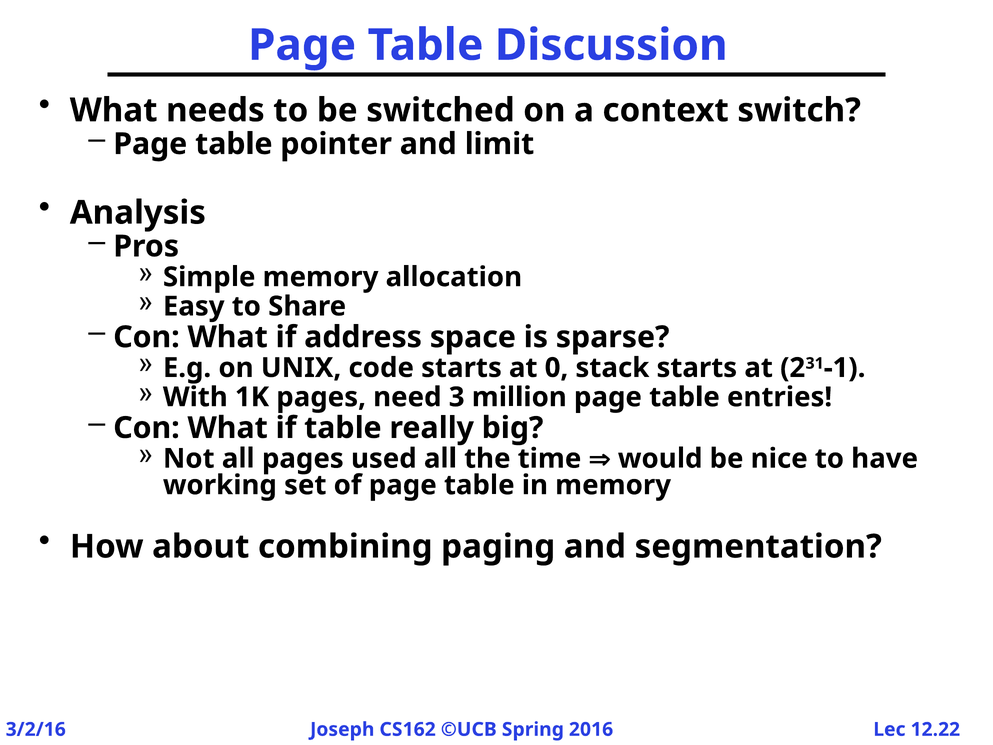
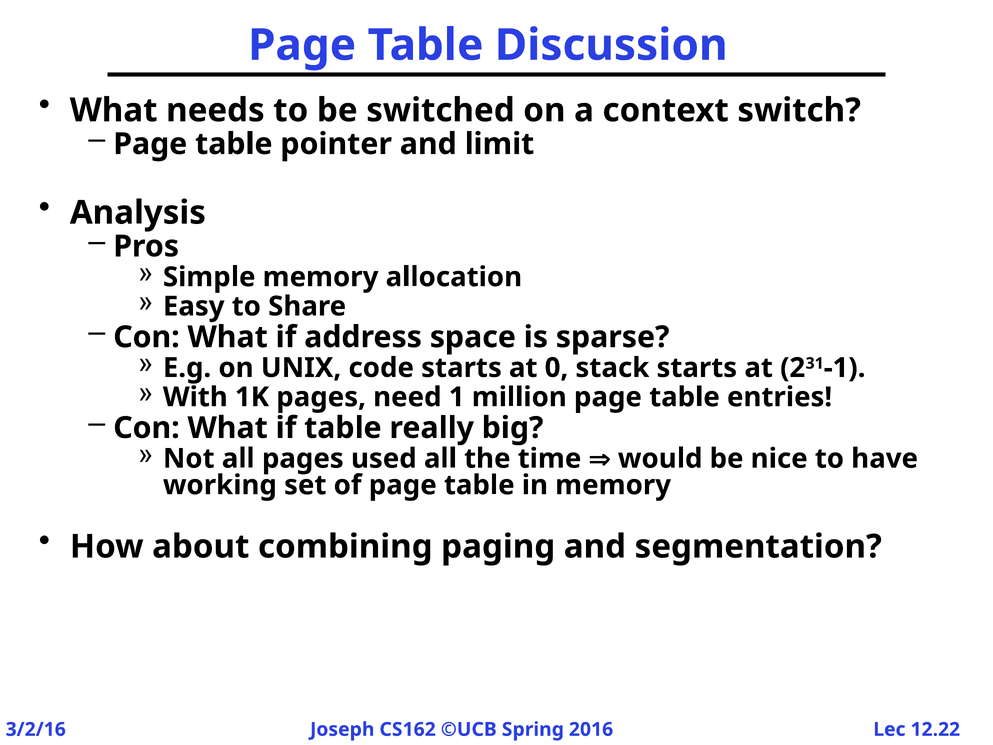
3: 3 -> 1
